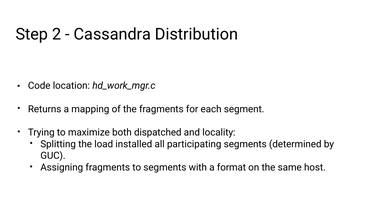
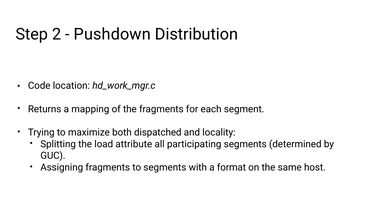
Cassandra: Cassandra -> Pushdown
installed: installed -> attribute
